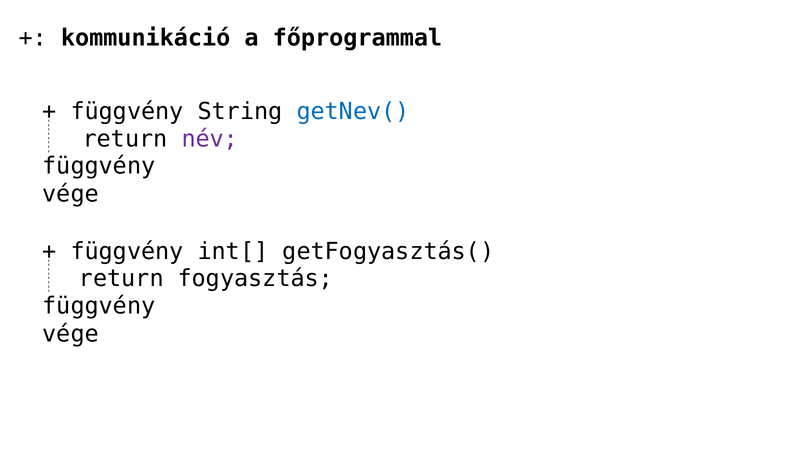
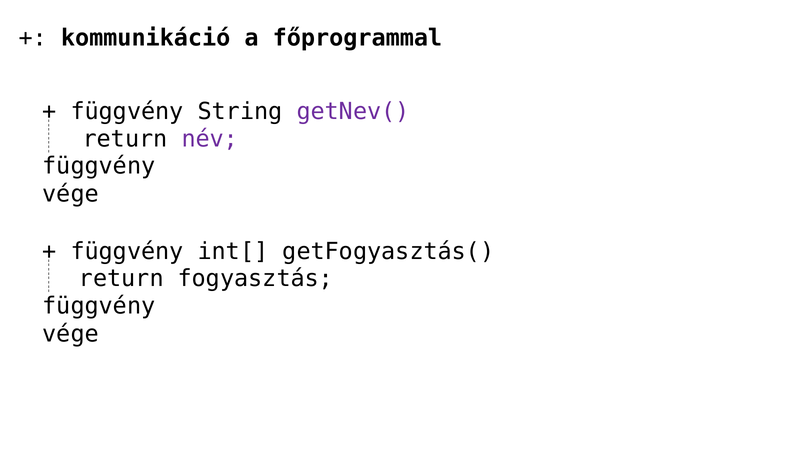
getNev( colour: blue -> purple
